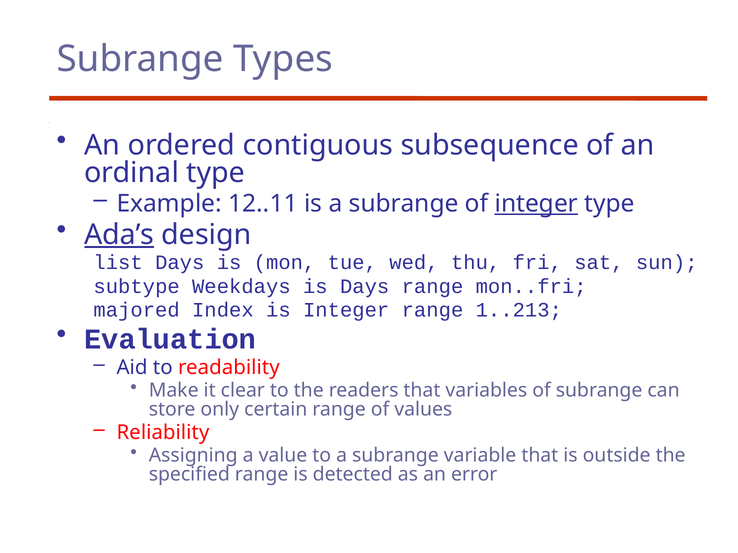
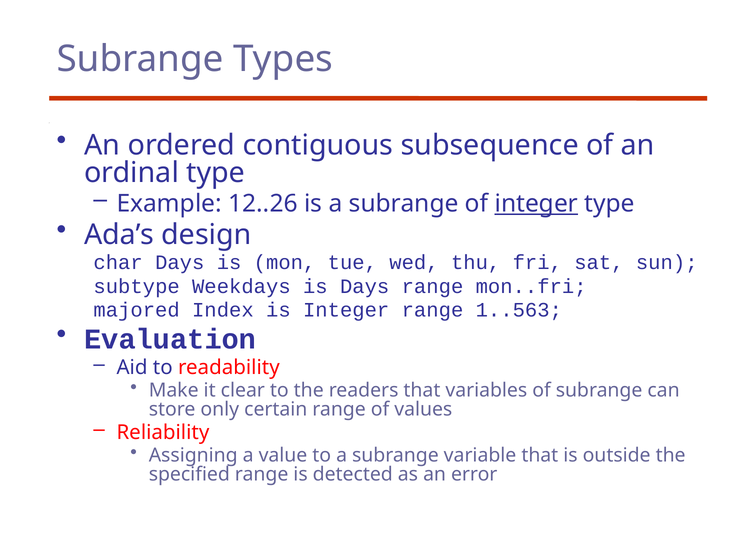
12..11: 12..11 -> 12..26
Ada’s underline: present -> none
list: list -> char
1..213: 1..213 -> 1..563
